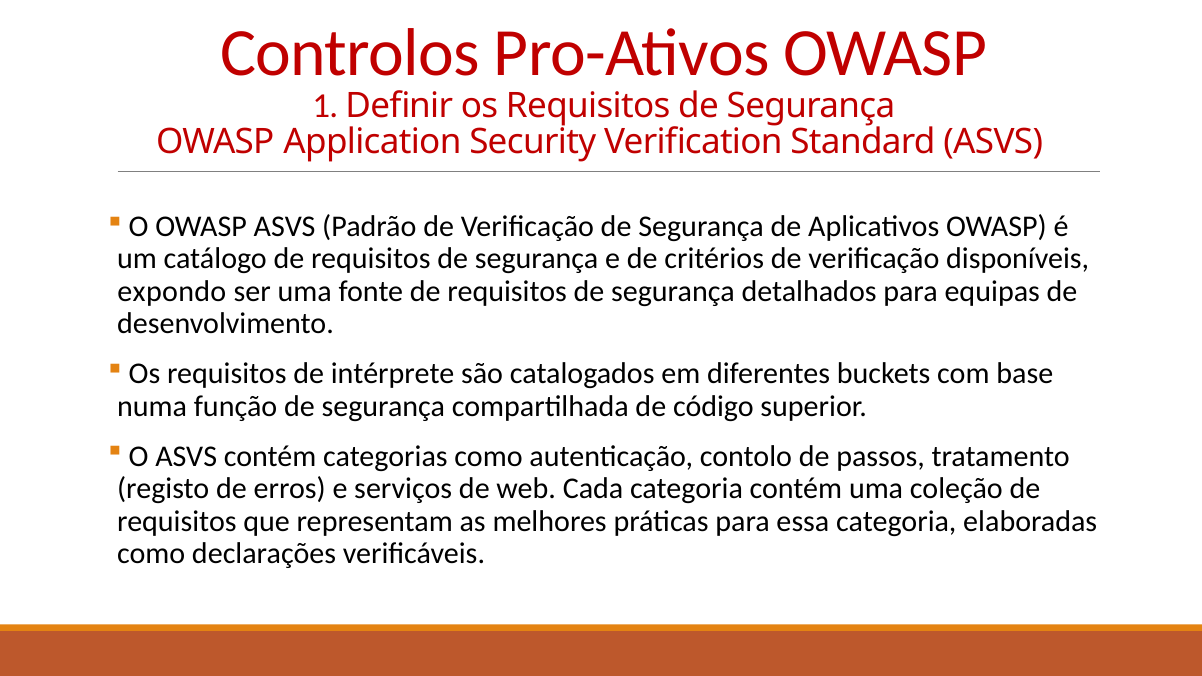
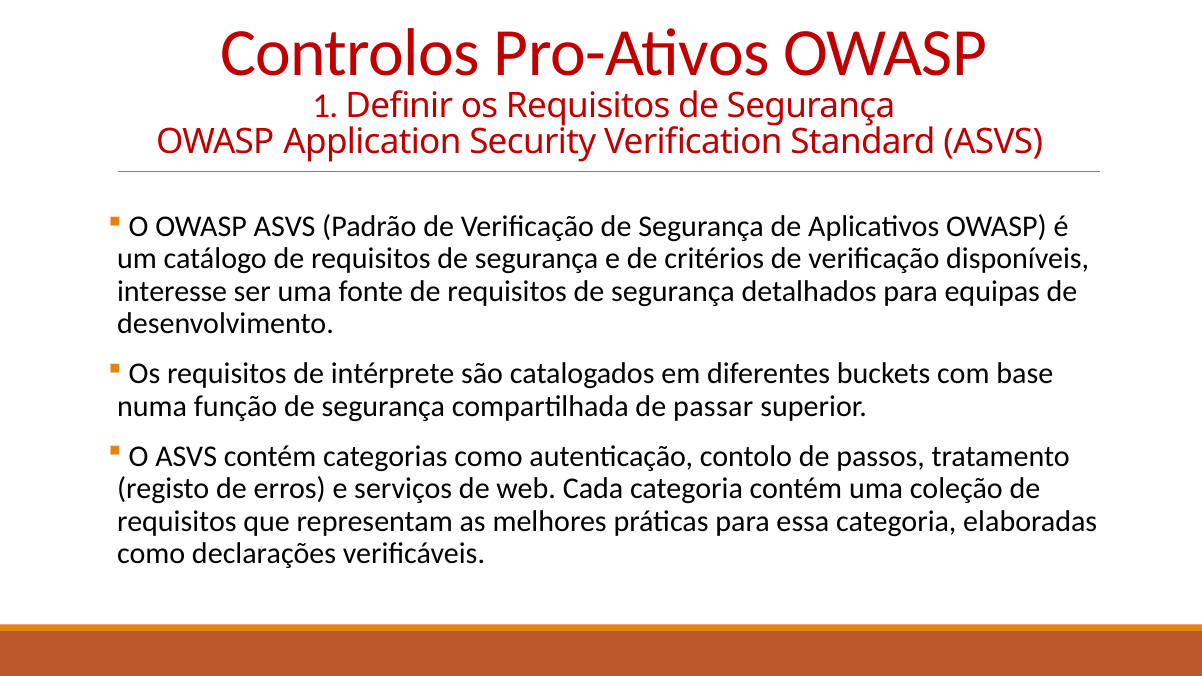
expondo: expondo -> interesse
código: código -> passar
